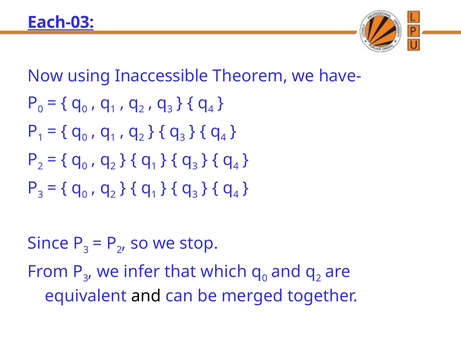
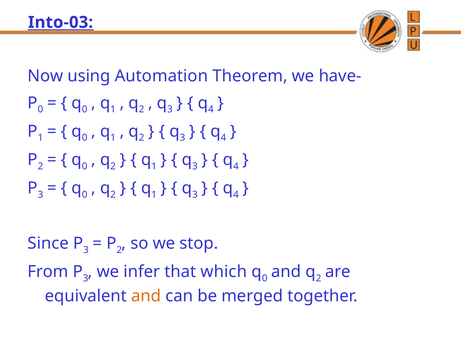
Each-03: Each-03 -> Into-03
Inaccessible: Inaccessible -> Automation
and at (146, 296) colour: black -> orange
